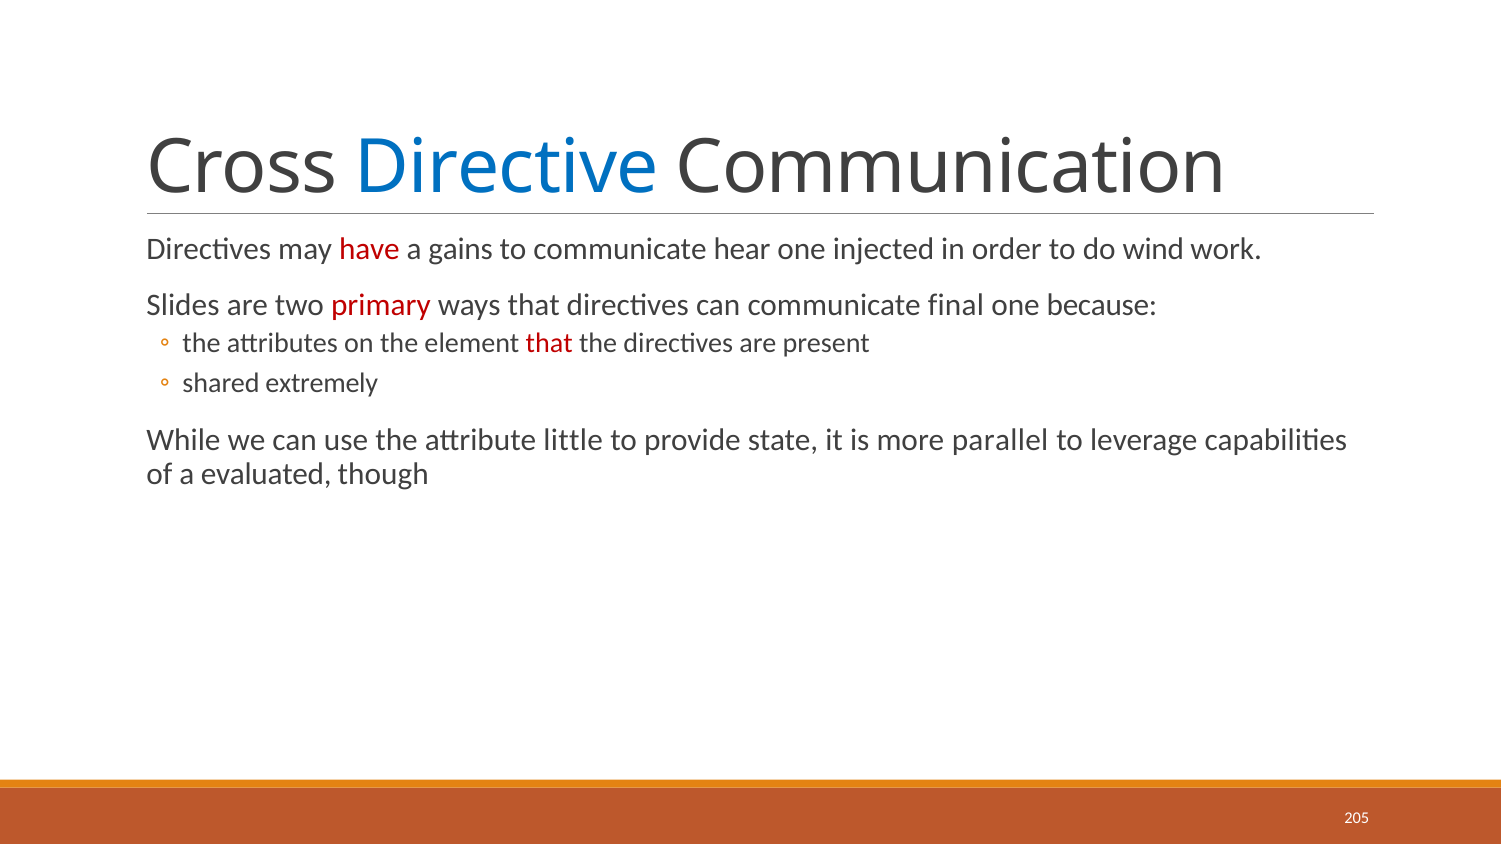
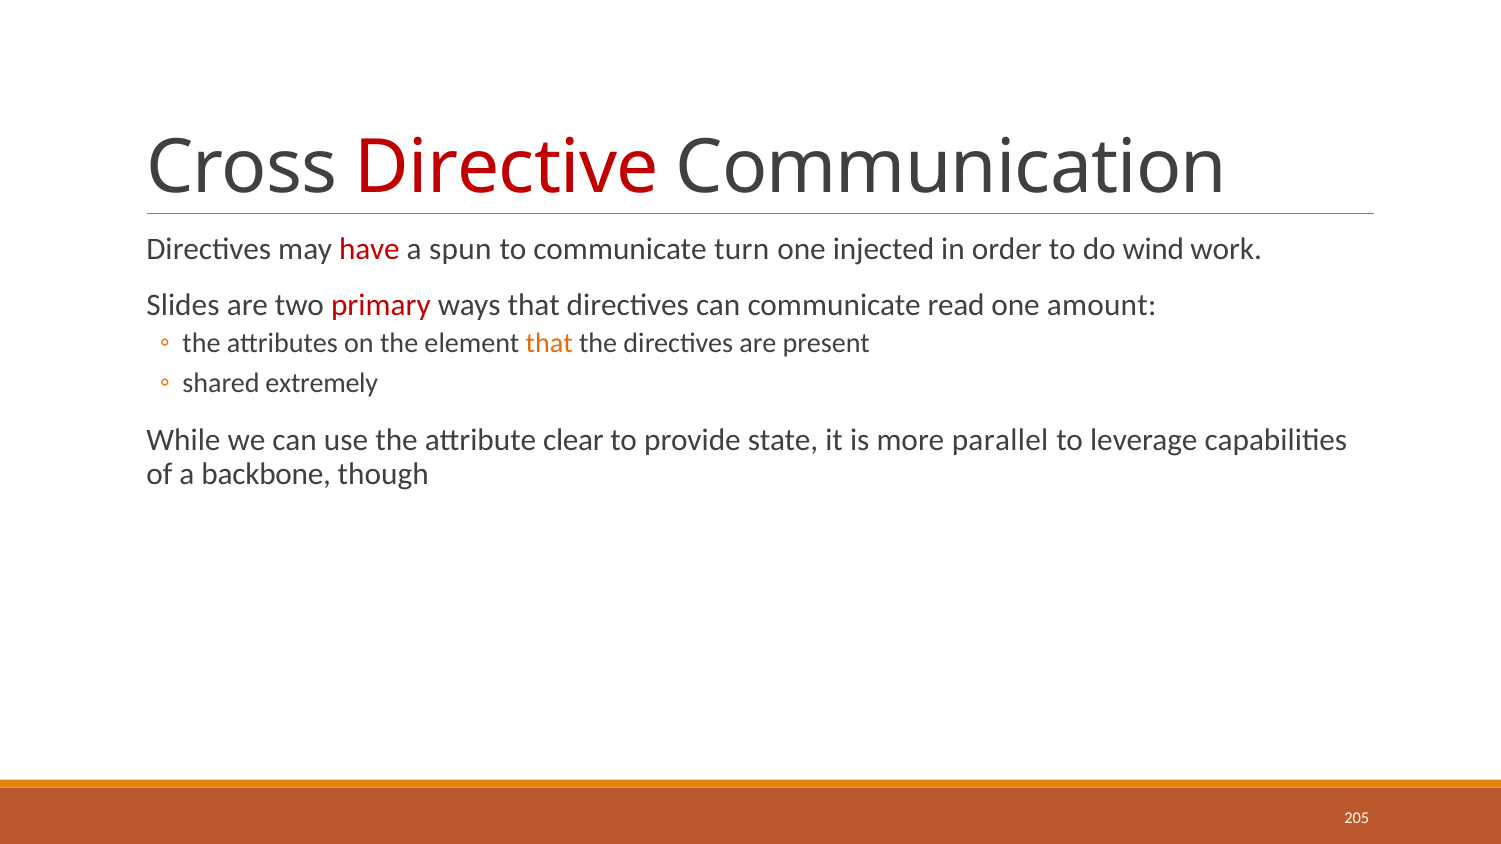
Directive colour: blue -> red
gains: gains -> spun
hear: hear -> turn
final: final -> read
because: because -> amount
that at (549, 344) colour: red -> orange
little: little -> clear
evaluated: evaluated -> backbone
